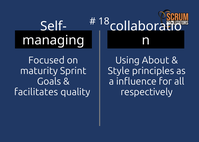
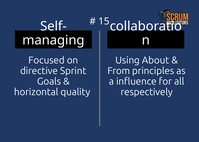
18: 18 -> 15
maturity: maturity -> directive
Style: Style -> From
facilitates: facilitates -> horizontal
